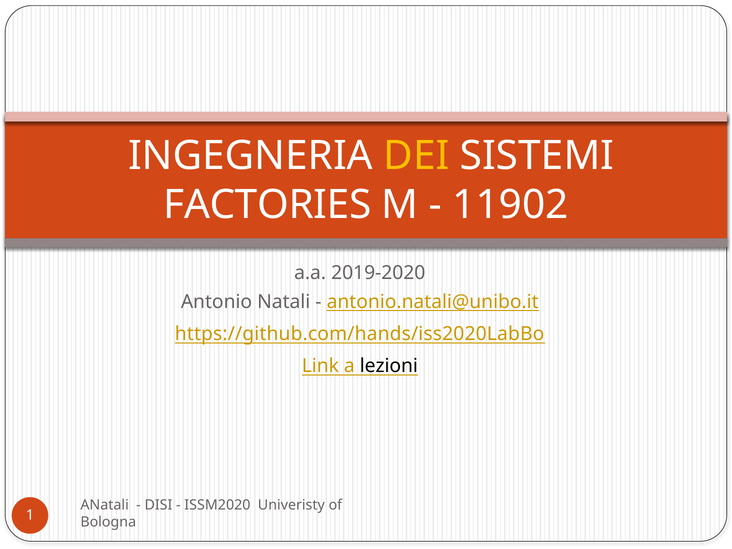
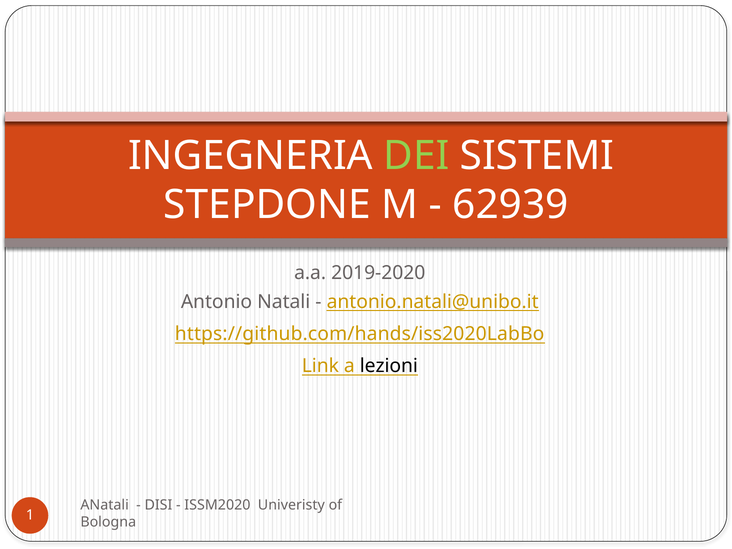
DEI colour: yellow -> light green
FACTORIES: FACTORIES -> STEPDONE
11902: 11902 -> 62939
